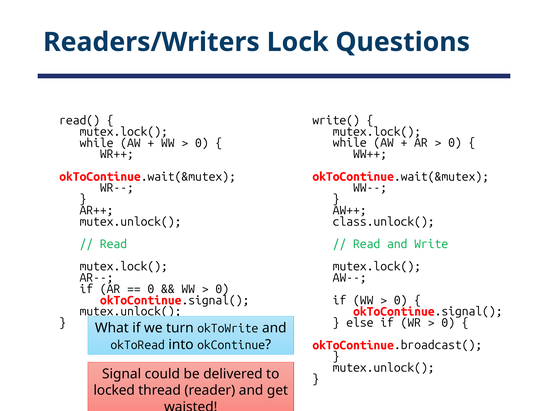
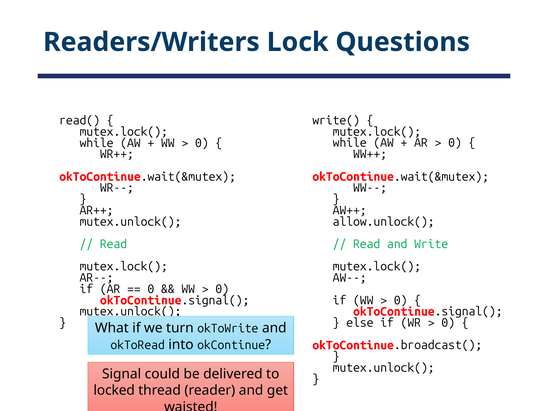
class.unlock(: class.unlock( -> allow.unlock(
